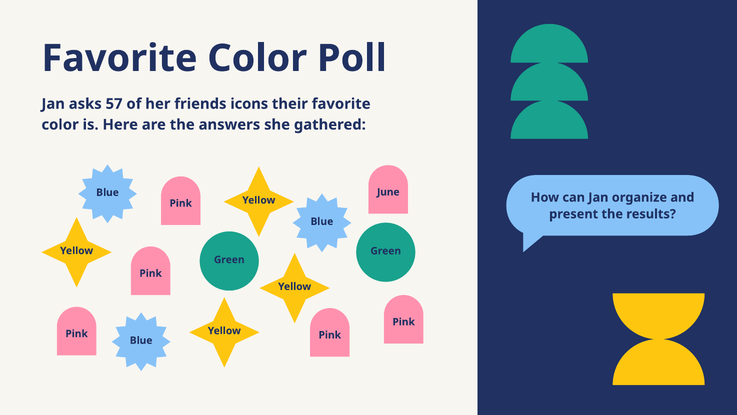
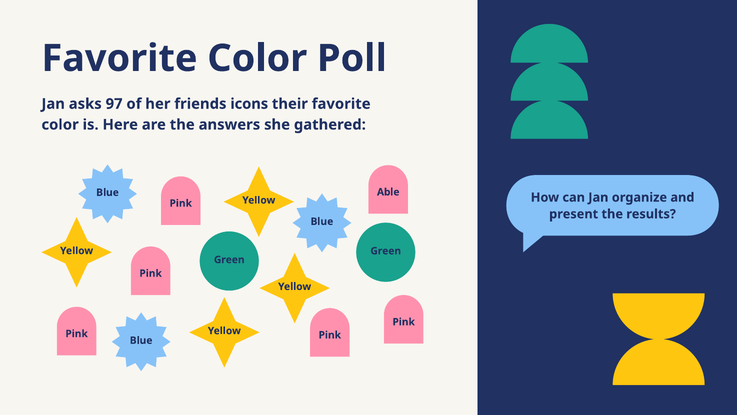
57: 57 -> 97
June: June -> Able
